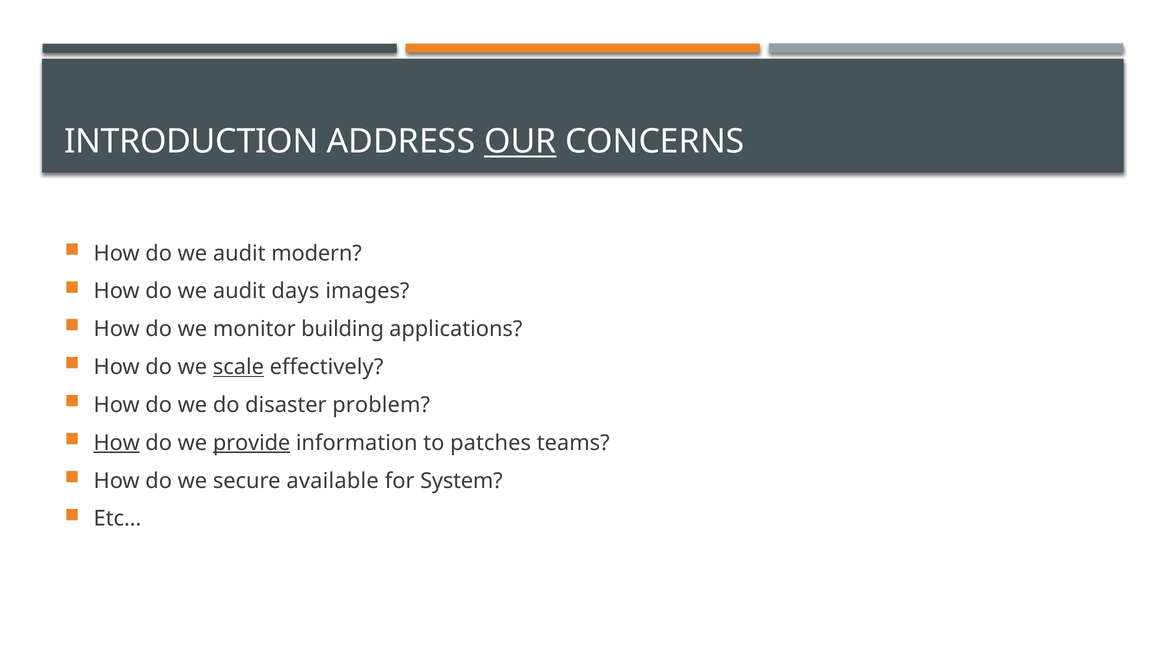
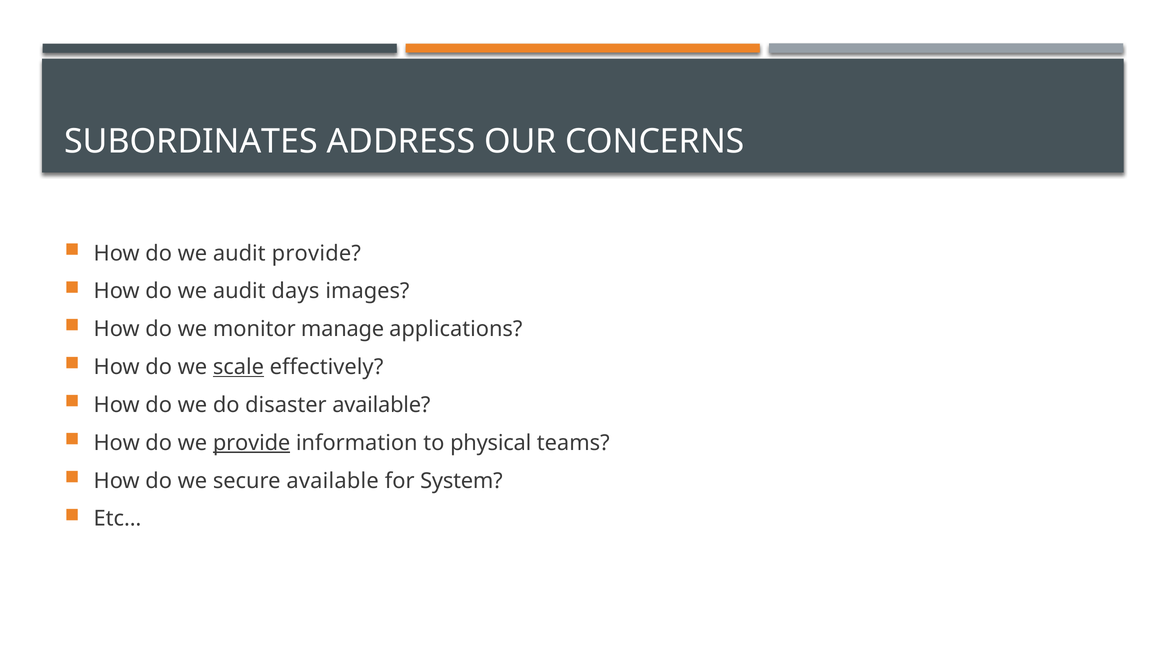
INTRODUCTION: INTRODUCTION -> SUBORDINATES
OUR underline: present -> none
audit modern: modern -> provide
building: building -> manage
disaster problem: problem -> available
How at (117, 443) underline: present -> none
patches: patches -> physical
